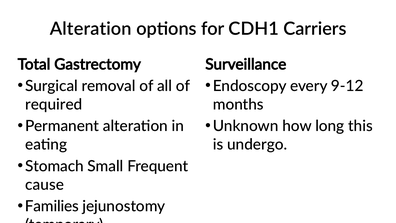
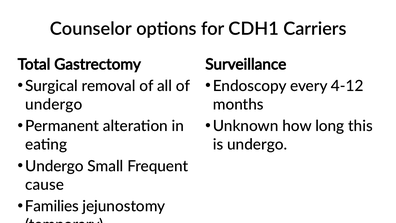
Alteration at (91, 29): Alteration -> Counselor
9-12: 9-12 -> 4-12
required at (54, 104): required -> undergo
Stomach at (54, 166): Stomach -> Undergo
